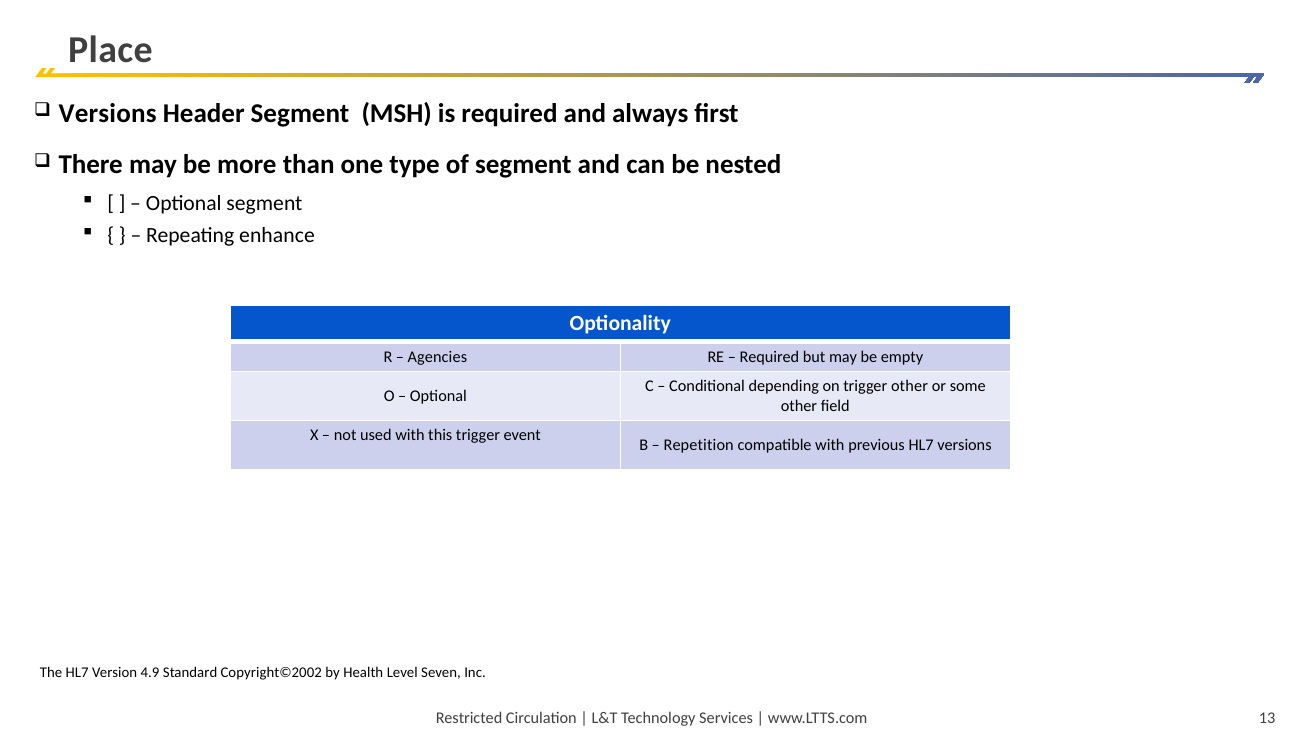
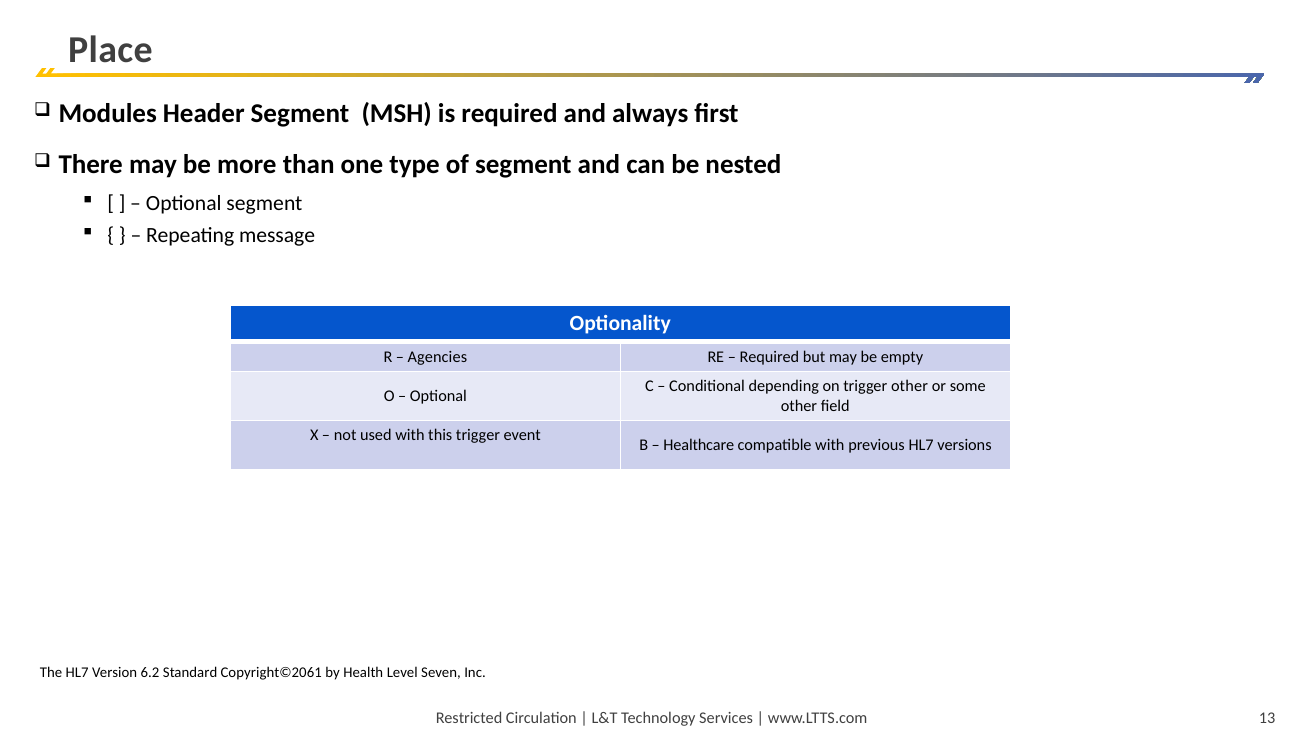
Versions at (108, 114): Versions -> Modules
enhance: enhance -> message
Repetition: Repetition -> Healthcare
4.9: 4.9 -> 6.2
Copyright©2002: Copyright©2002 -> Copyright©2061
